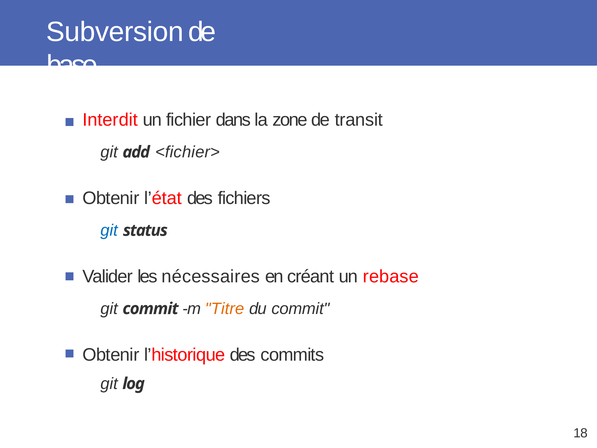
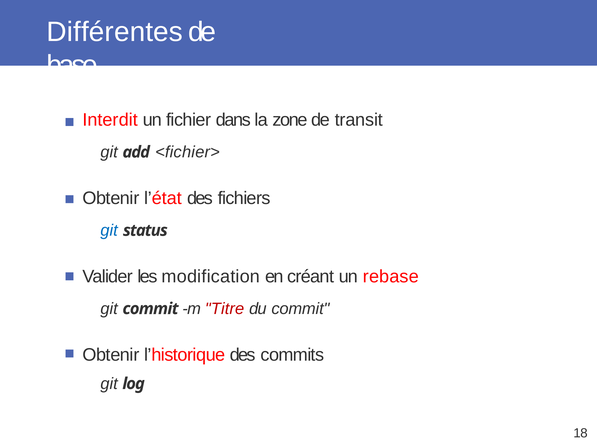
Subversion: Subversion -> Différentes
nécessaires: nécessaires -> modification
Titre colour: orange -> red
